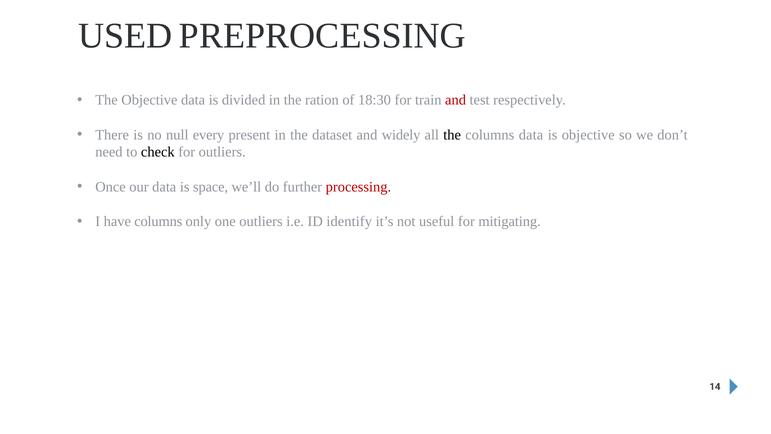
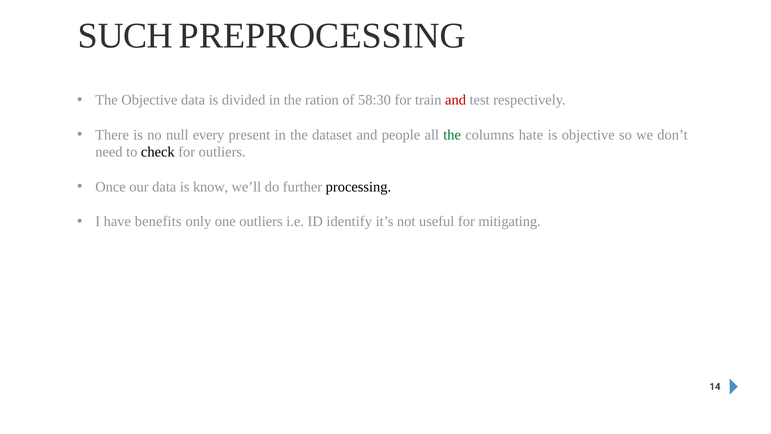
USED: USED -> SUCH
18:30: 18:30 -> 58:30
widely: widely -> people
the at (452, 135) colour: black -> green
columns data: data -> hate
space: space -> know
processing colour: red -> black
have columns: columns -> benefits
